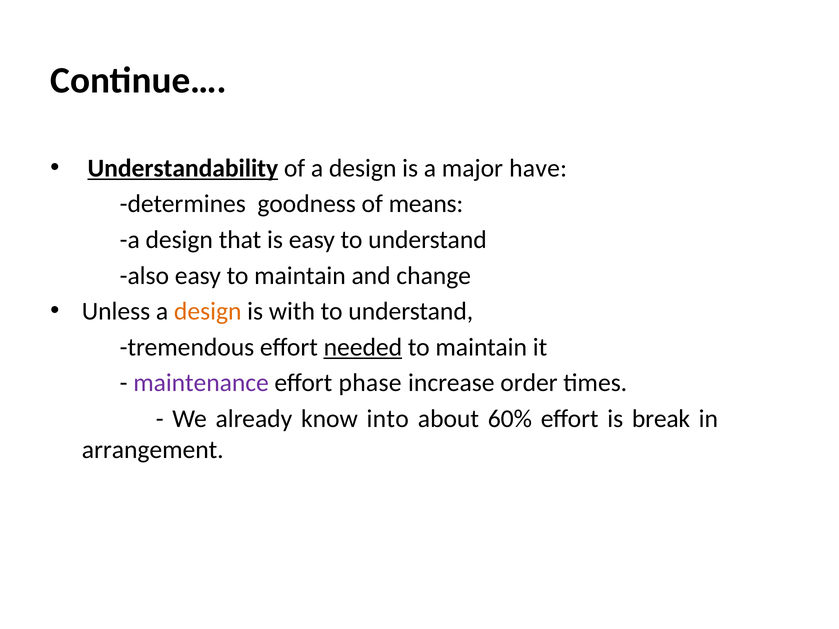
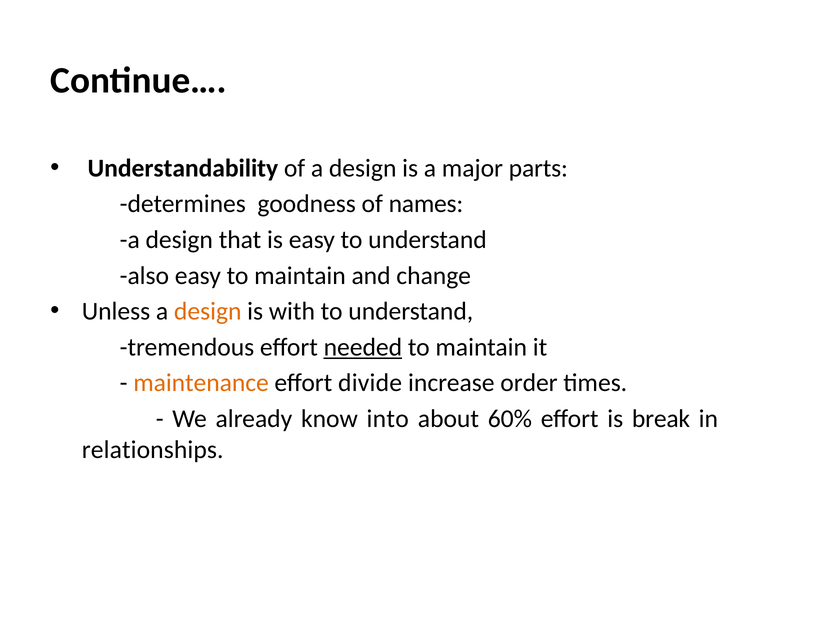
Understandability underline: present -> none
have: have -> parts
means: means -> names
maintenance colour: purple -> orange
phase: phase -> divide
arrangement: arrangement -> relationships
